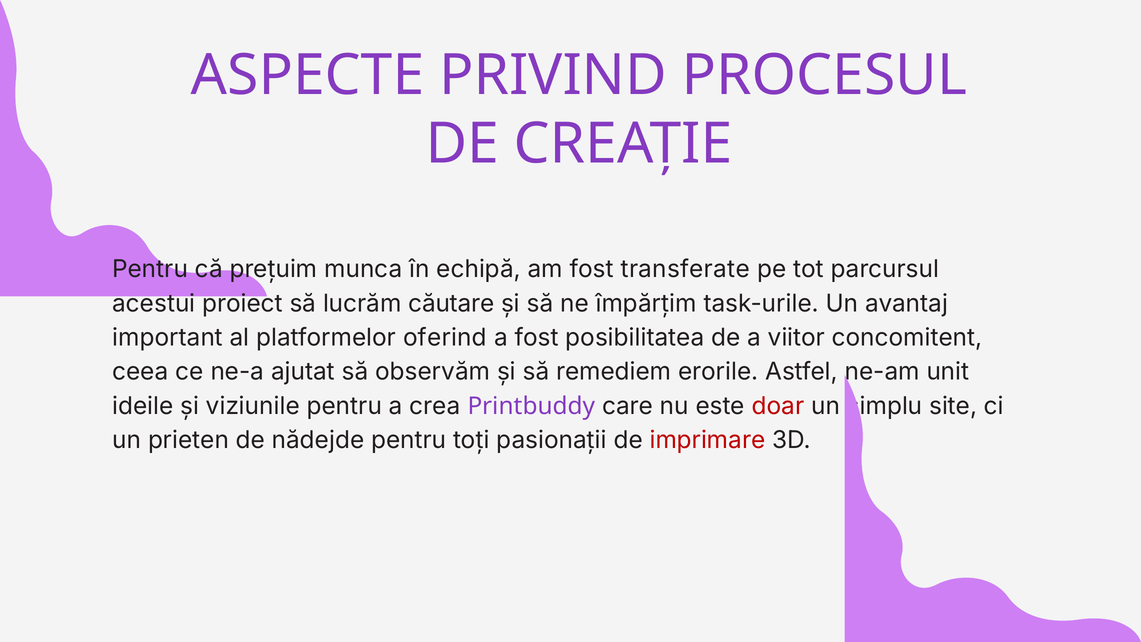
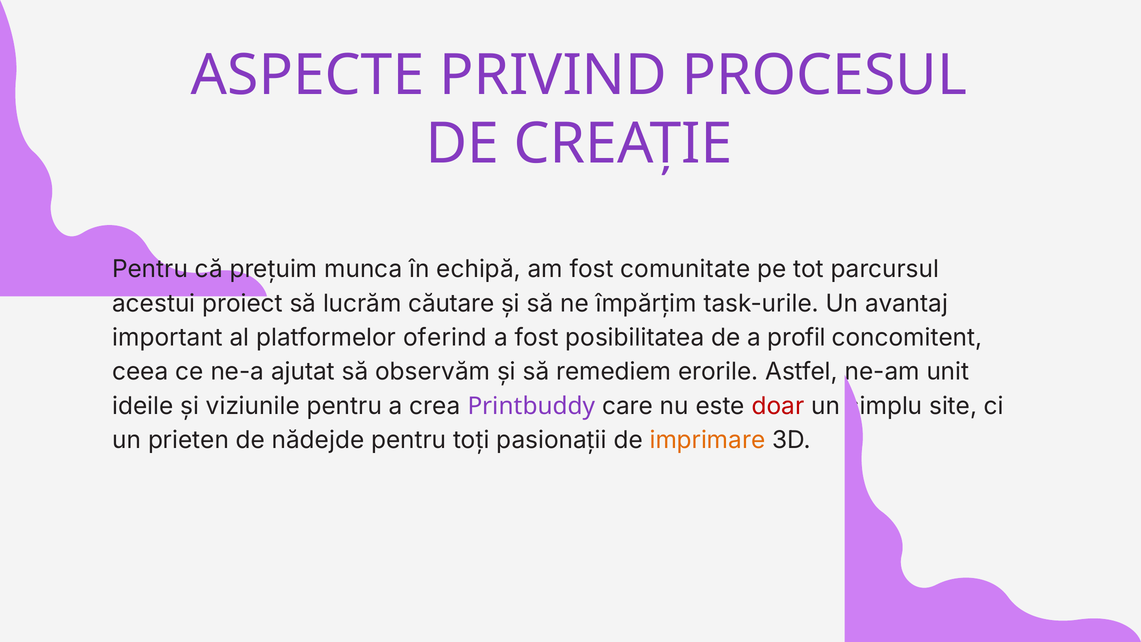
transferate: transferate -> comunitate
viitor: viitor -> profil
imprimare colour: red -> orange
